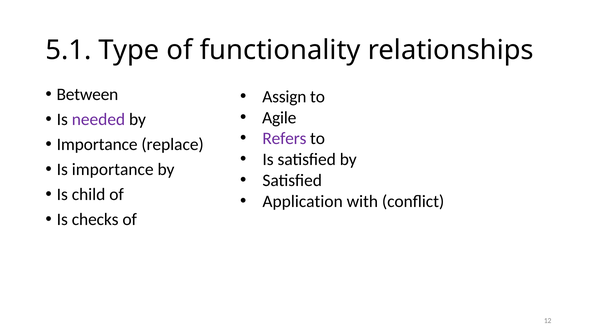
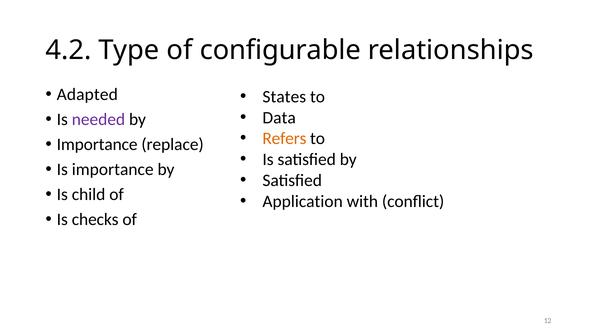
5.1: 5.1 -> 4.2
functionality: functionality -> configurable
Between: Between -> Adapted
Assign: Assign -> States
Agile: Agile -> Data
Refers colour: purple -> orange
